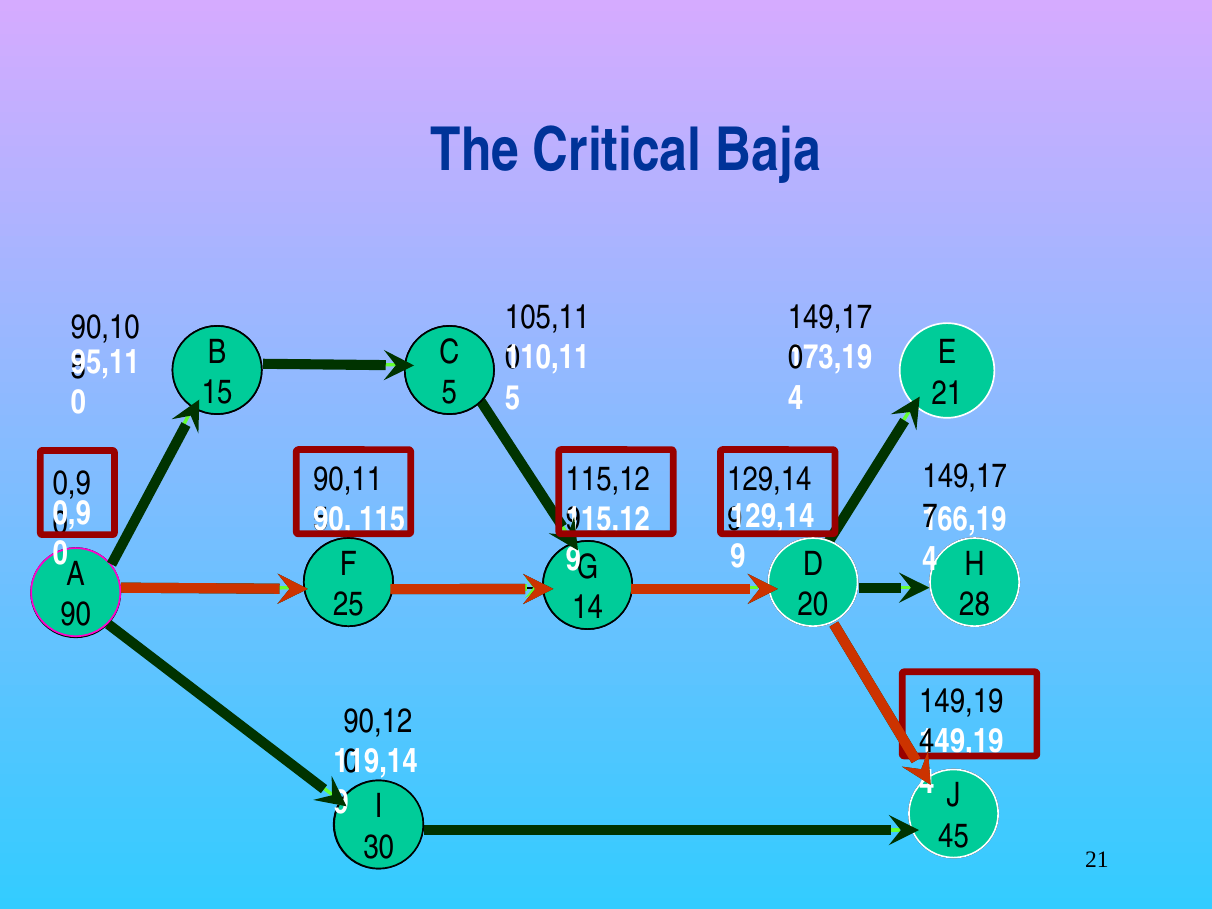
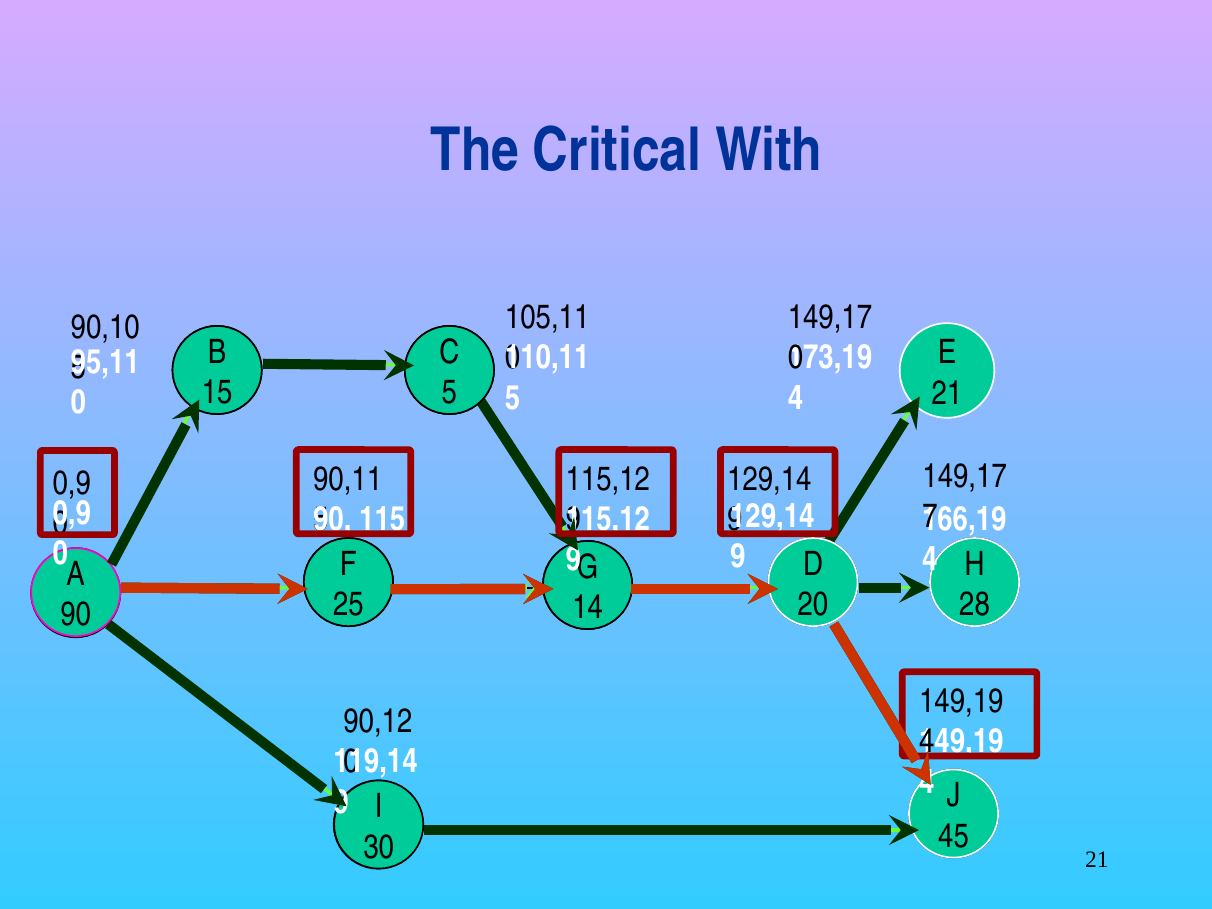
Baja: Baja -> With
